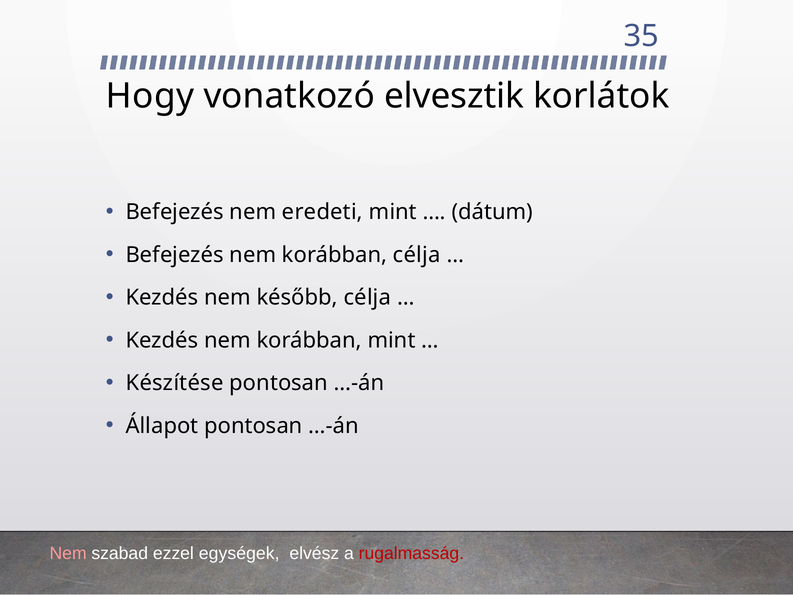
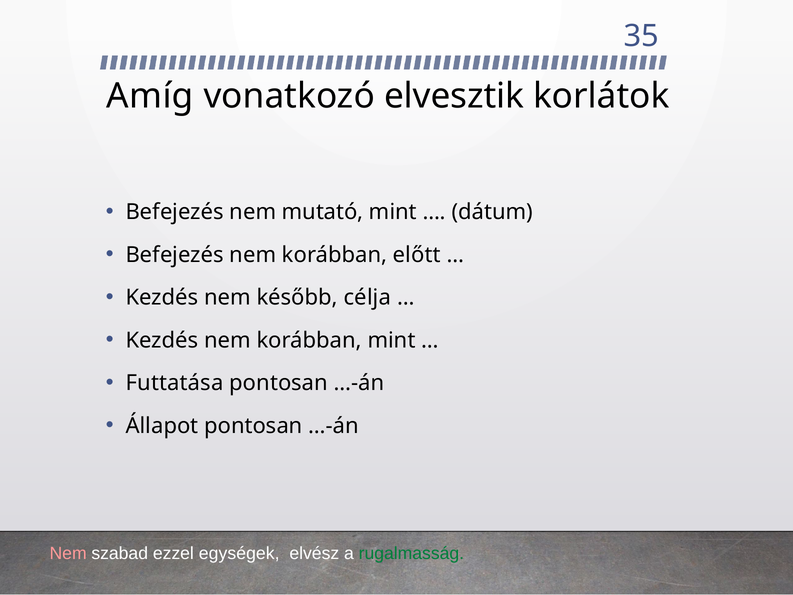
Hogy: Hogy -> Amíg
eredeti: eredeti -> mutató
korábban célja: célja -> előtt
Készítése: Készítése -> Futtatása
rugalmasság colour: red -> green
